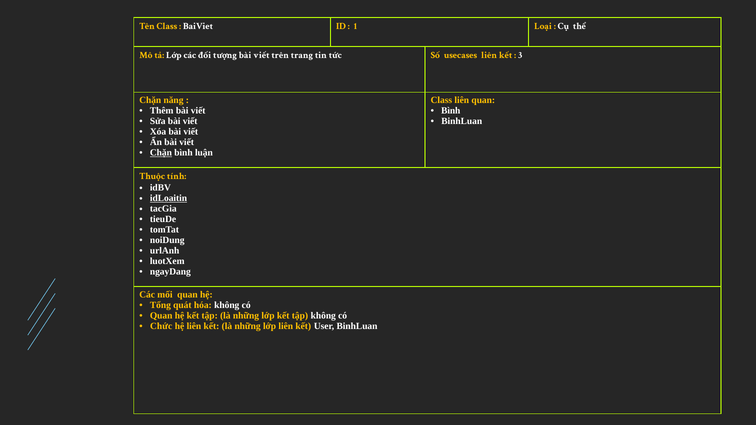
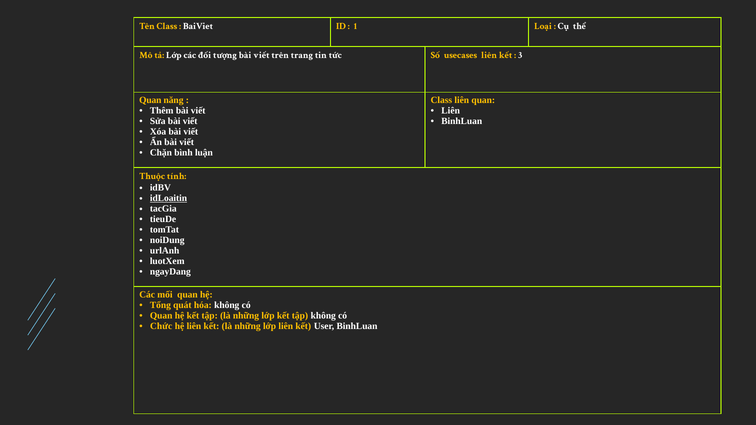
Chặn at (150, 100): Chặn -> Quan
Bình at (451, 111): Bình -> Liên
Chặn at (161, 153) underline: present -> none
